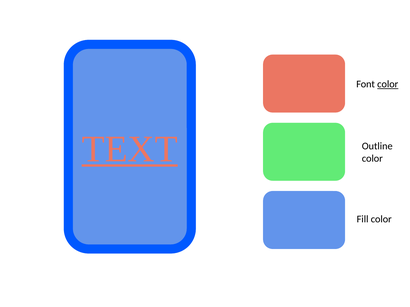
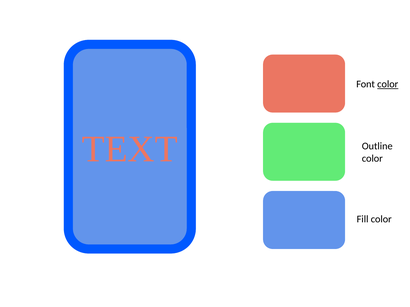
TEXT underline: present -> none
